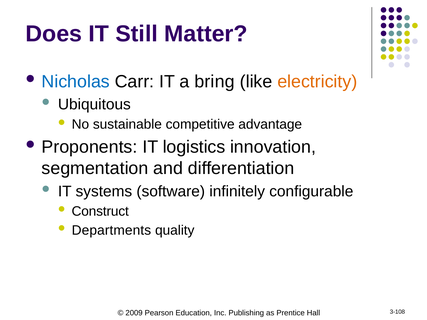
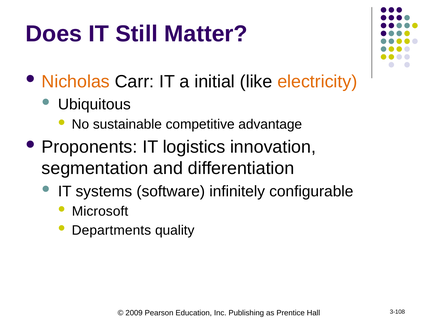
Nicholas colour: blue -> orange
bring: bring -> initial
Construct: Construct -> Microsoft
